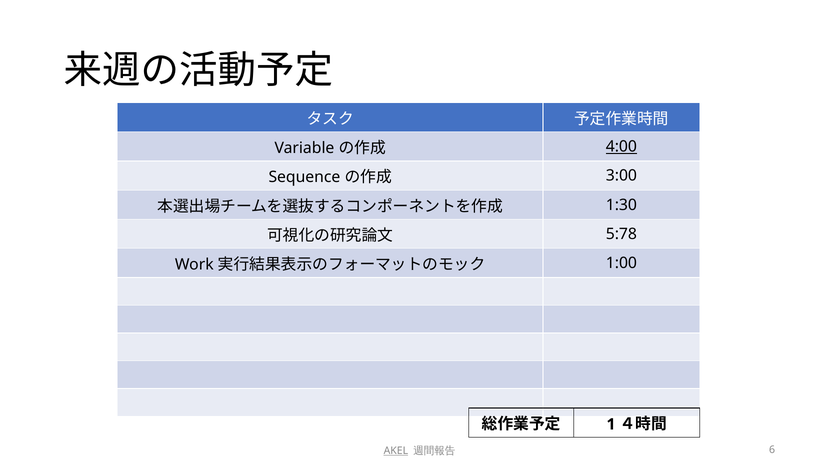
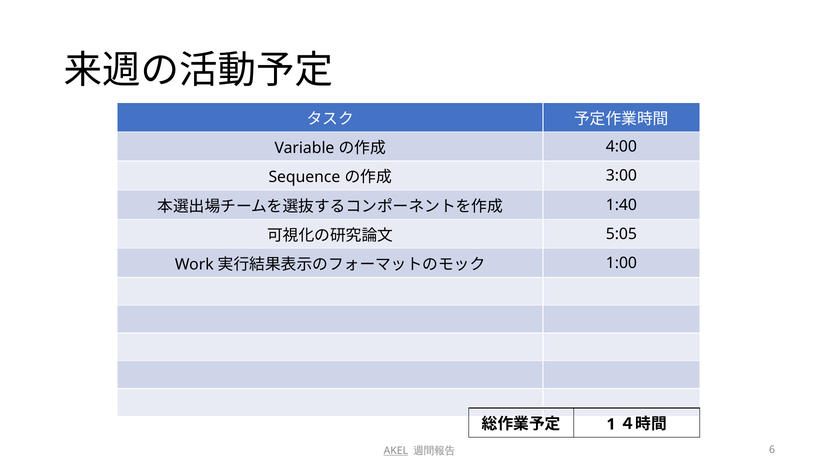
4:00 underline: present -> none
1:30: 1:30 -> 1:40
5:78: 5:78 -> 5:05
